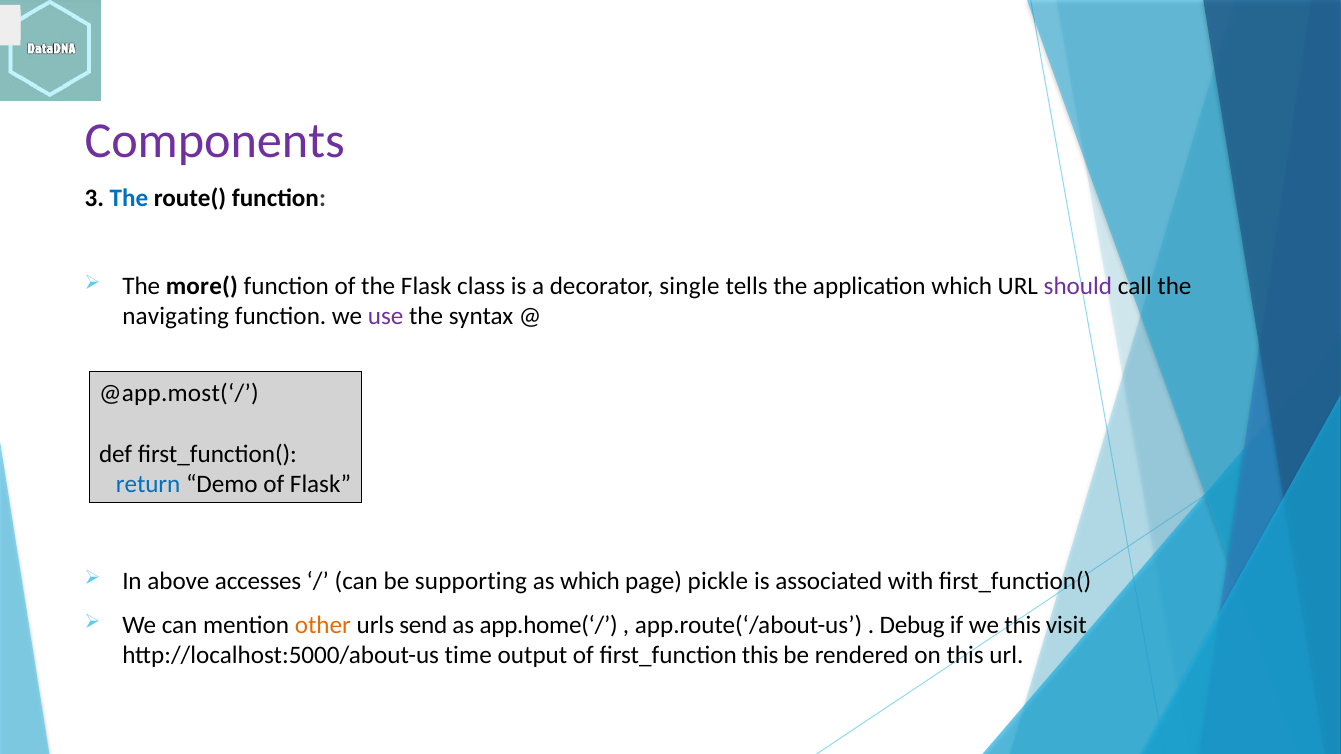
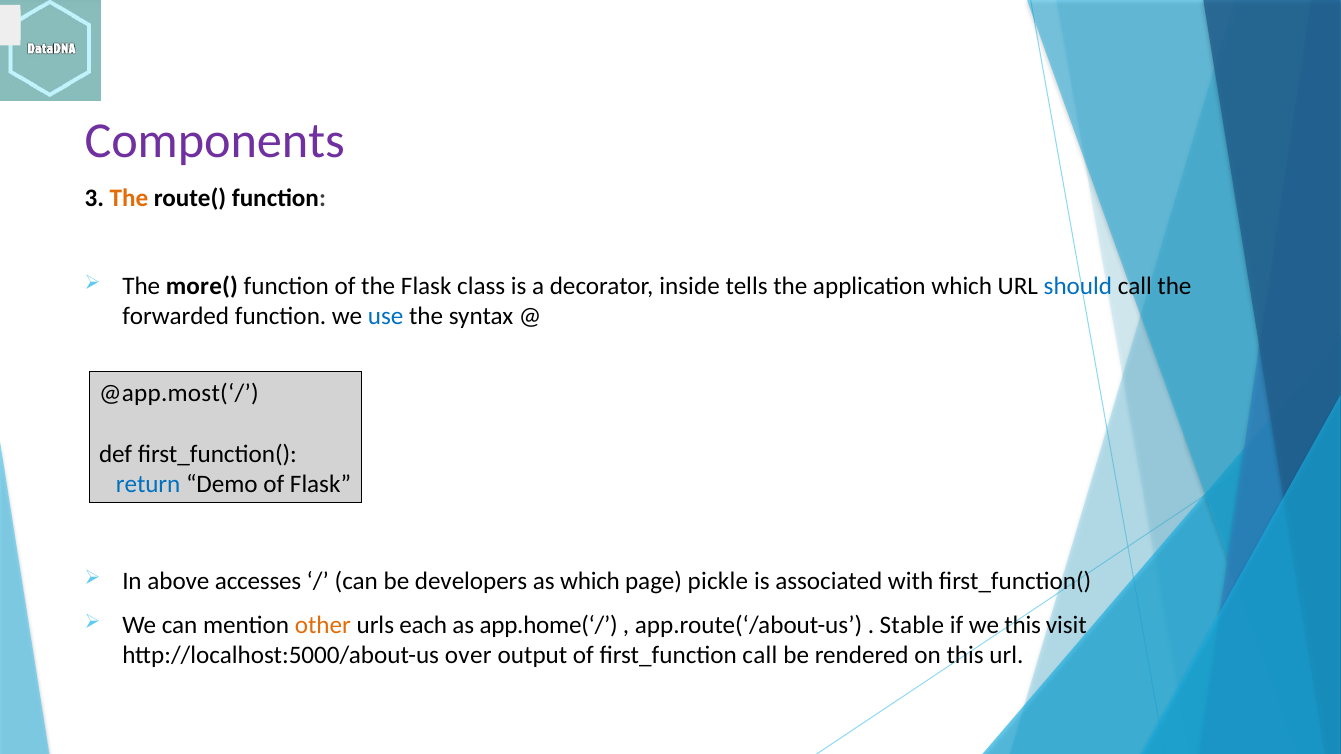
The at (129, 198) colour: blue -> orange
single: single -> inside
should colour: purple -> blue
navigating: navigating -> forwarded
use colour: purple -> blue
supporting: supporting -> developers
send: send -> each
Debug: Debug -> Stable
time: time -> over
first_function this: this -> call
